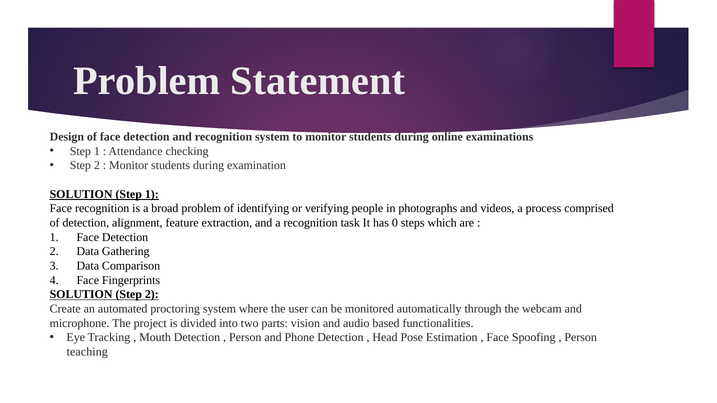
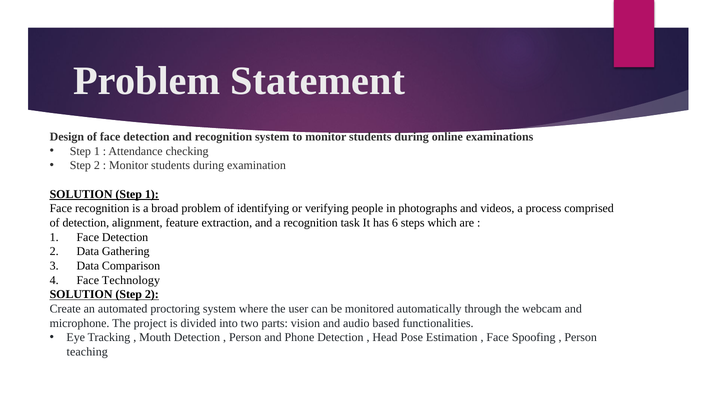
0: 0 -> 6
Fingerprints: Fingerprints -> Technology
